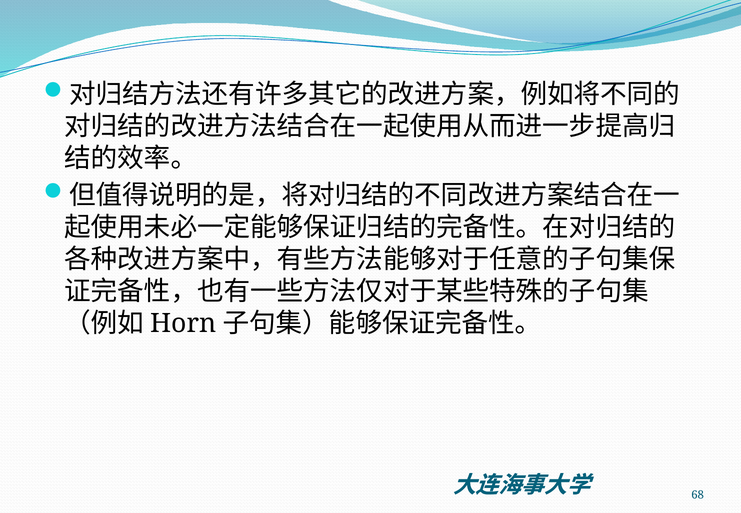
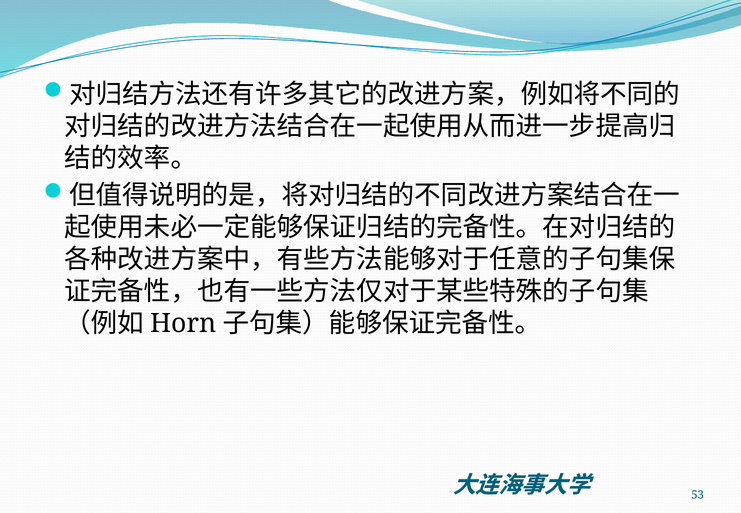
68: 68 -> 53
